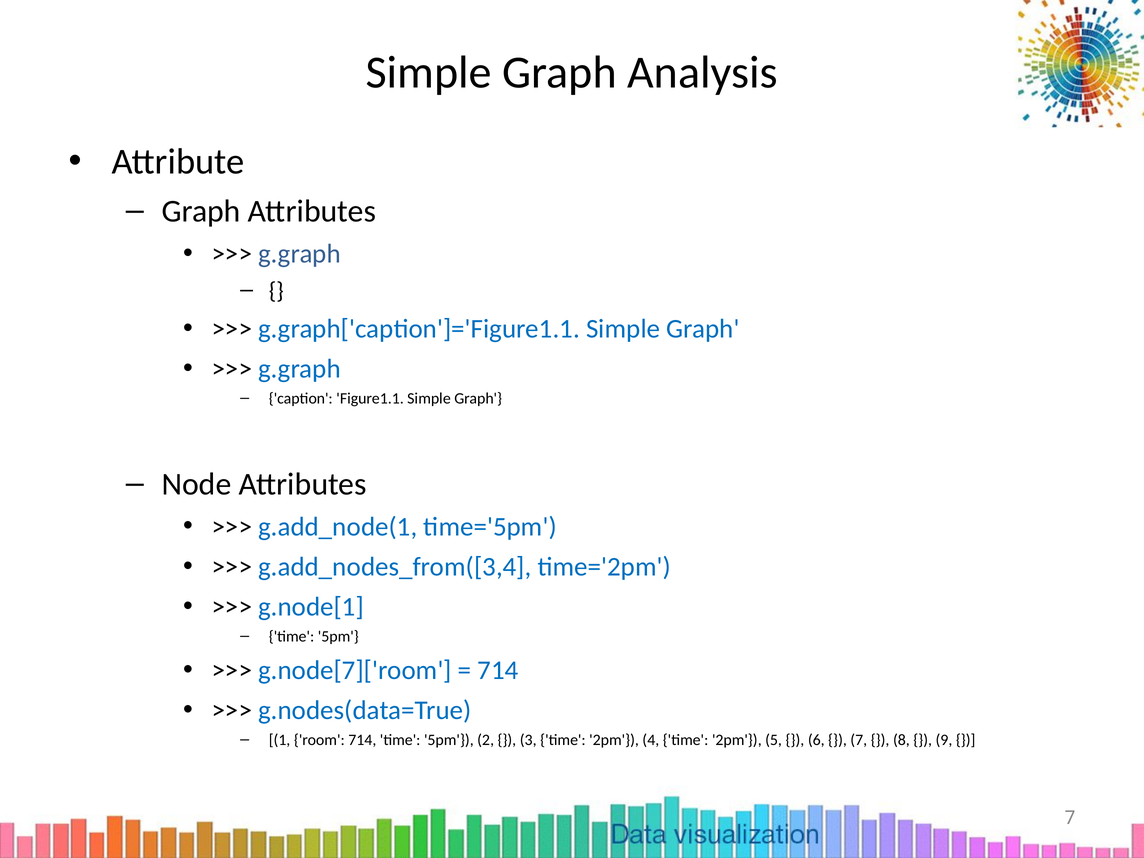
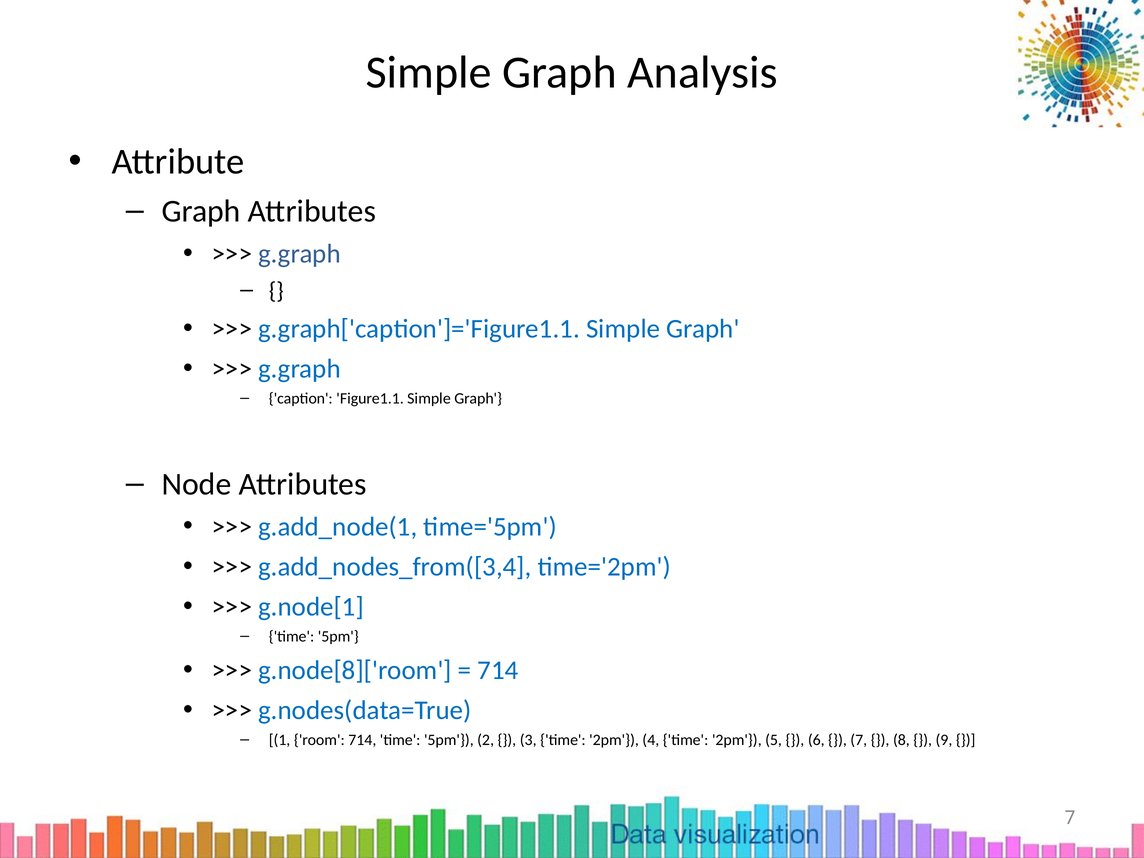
g.node[7]['room: g.node[7]['room -> g.node[8]['room
